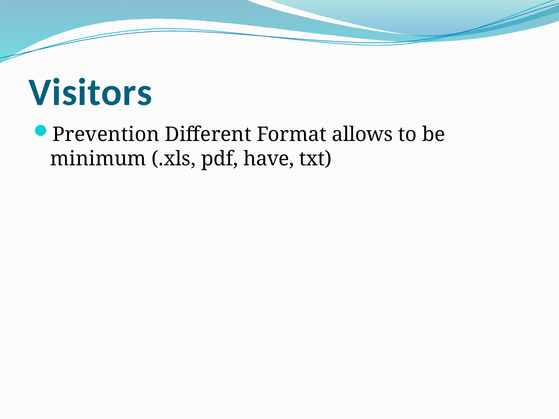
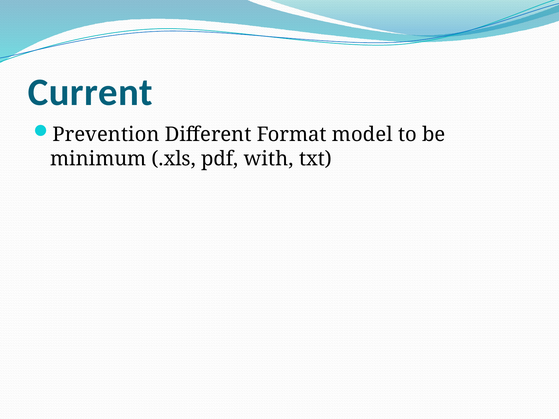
Visitors: Visitors -> Current
allows: allows -> model
have: have -> with
